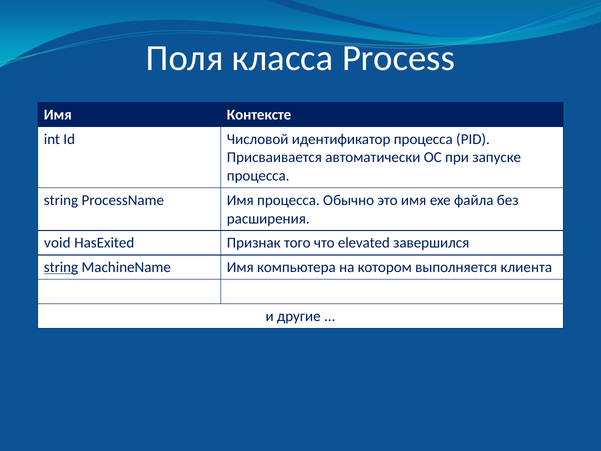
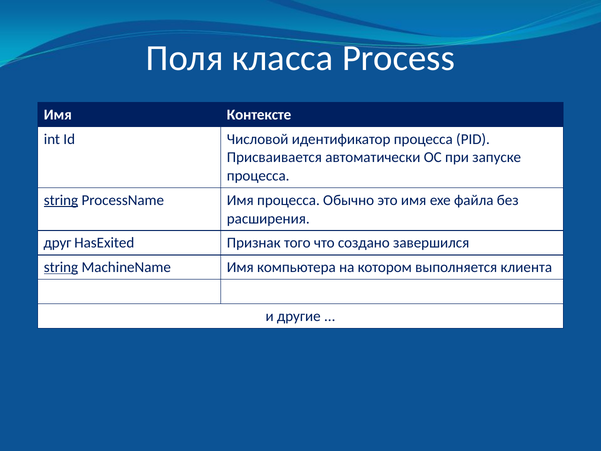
string at (61, 200) underline: none -> present
void: void -> друг
elevated: elevated -> создано
